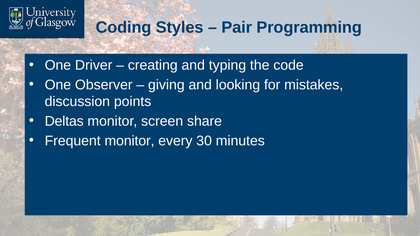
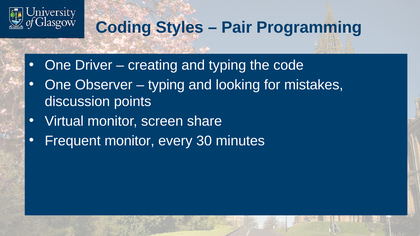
giving at (166, 85): giving -> typing
Deltas: Deltas -> Virtual
